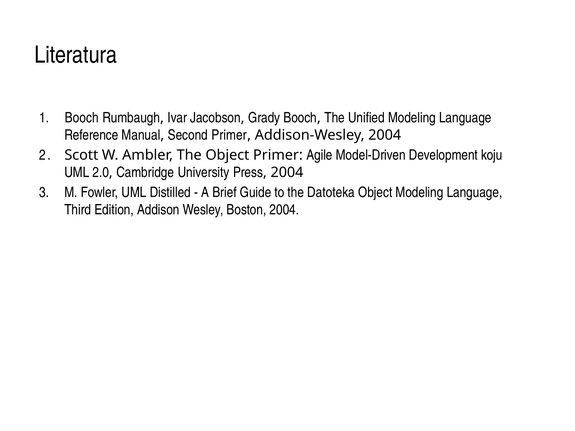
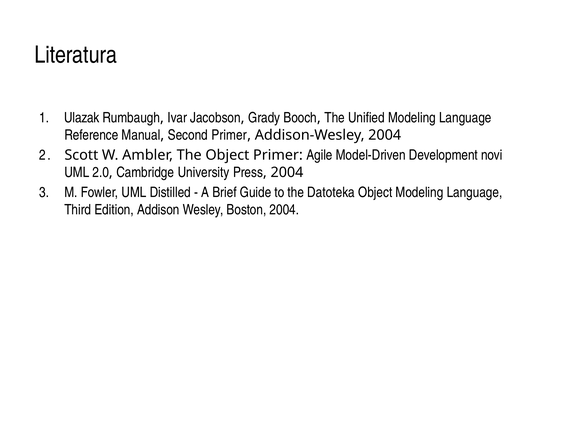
Booch at (82, 118): Booch -> Ulazak
koju: koju -> novi
